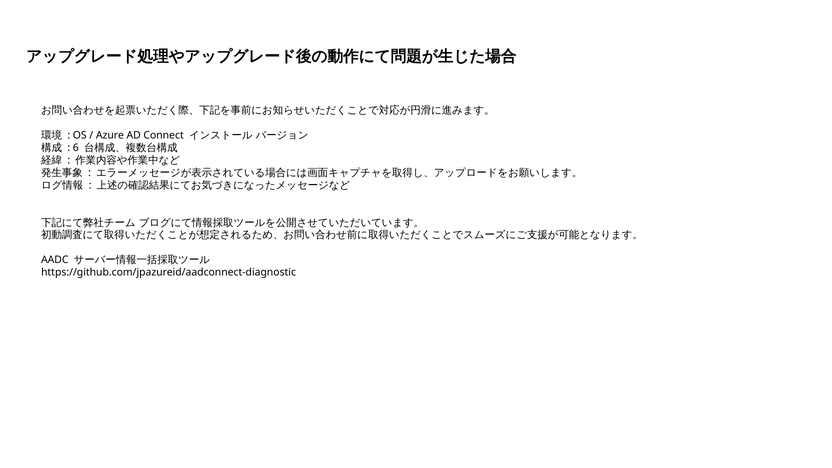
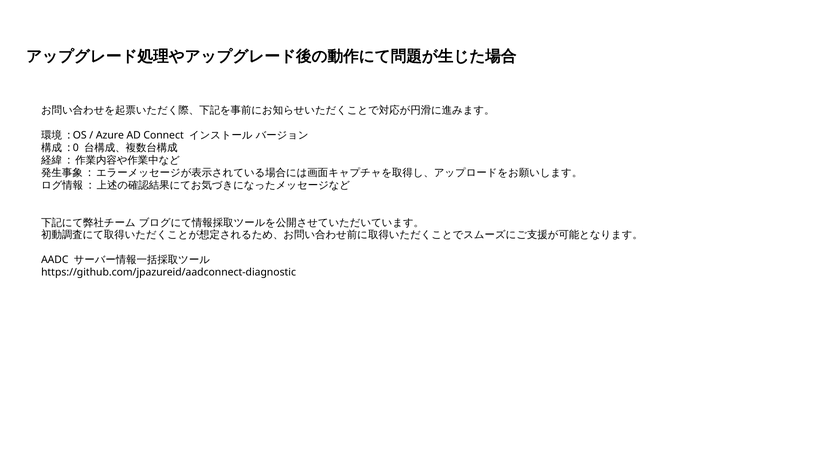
6: 6 -> 0
